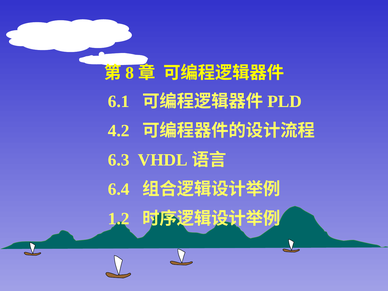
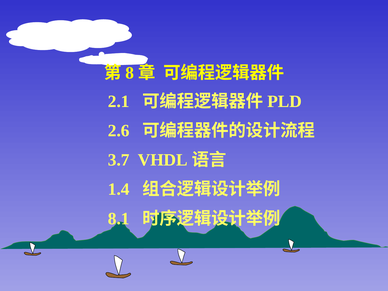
6.1: 6.1 -> 2.1
4.2: 4.2 -> 2.6
6.3: 6.3 -> 3.7
6.4: 6.4 -> 1.4
1.2: 1.2 -> 8.1
